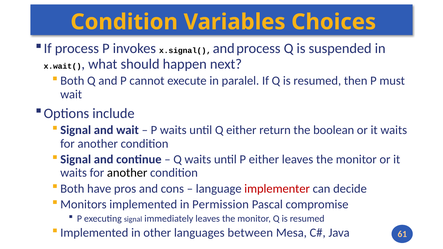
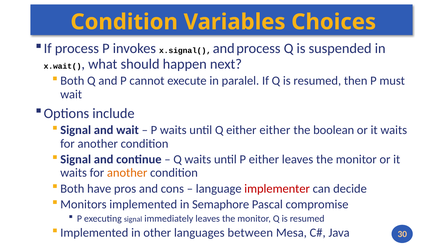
either return: return -> either
another at (127, 173) colour: black -> orange
Permission: Permission -> Semaphore
61: 61 -> 30
